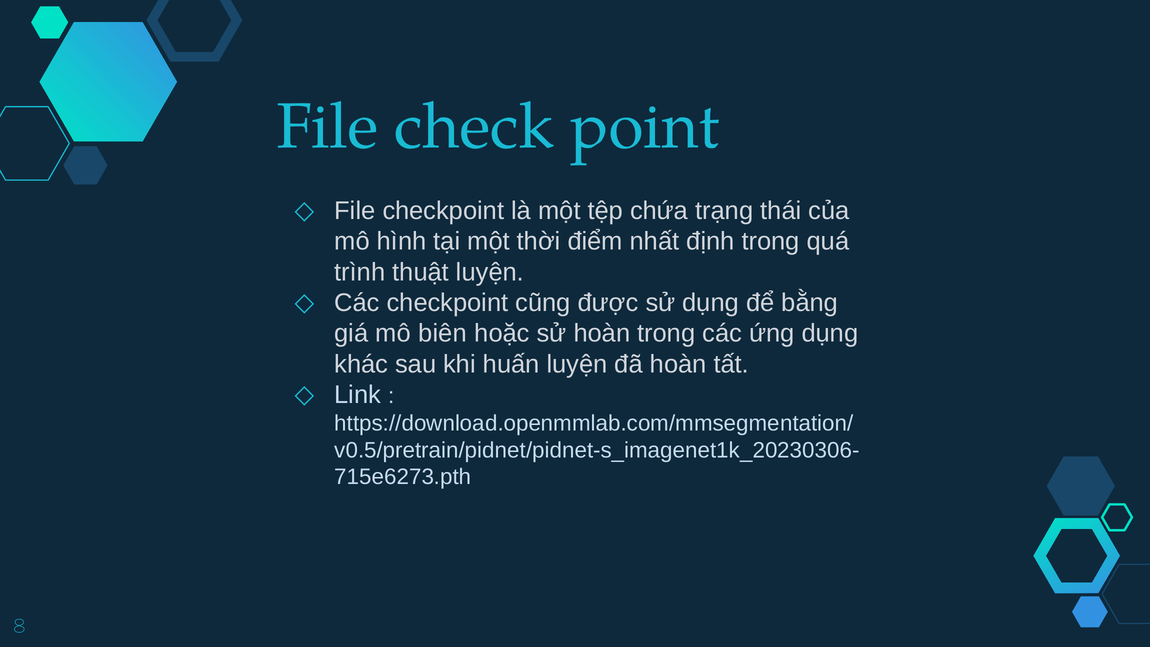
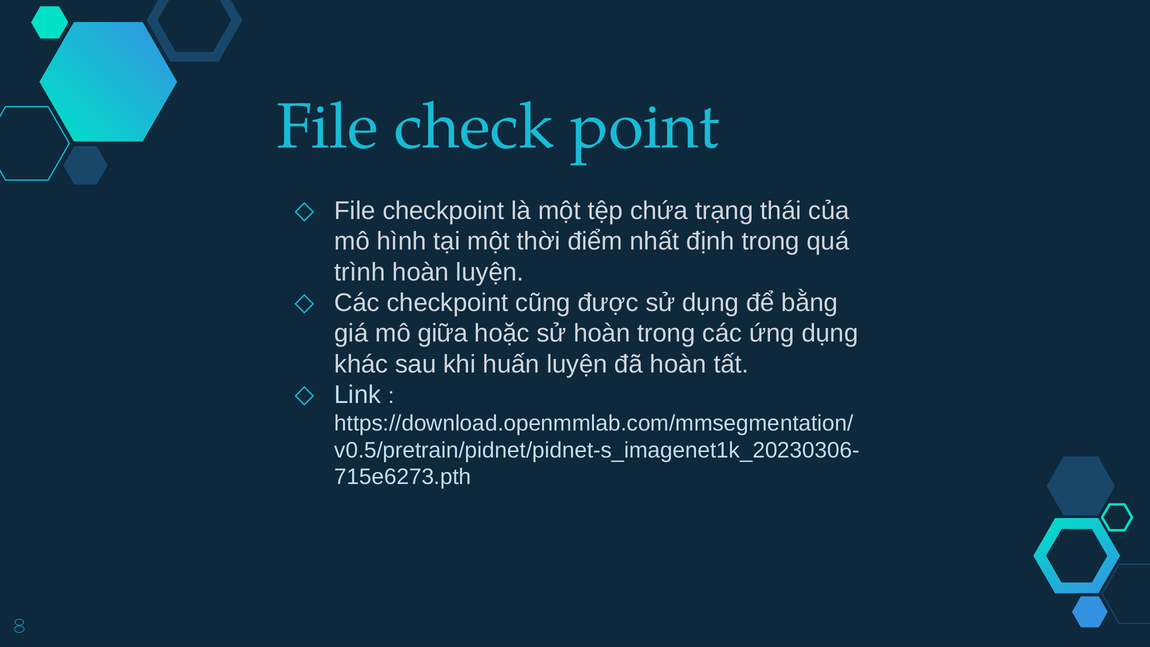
trình thuật: thuật -> hoàn
biên: biên -> giữa
